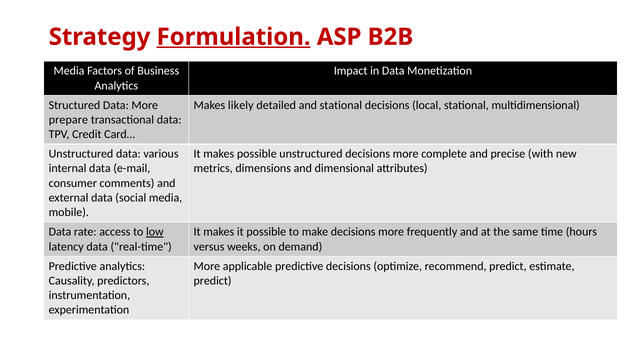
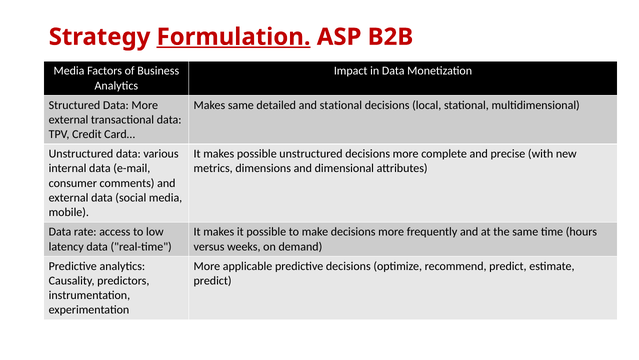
Makes likely: likely -> same
prepare at (68, 120): prepare -> external
low underline: present -> none
